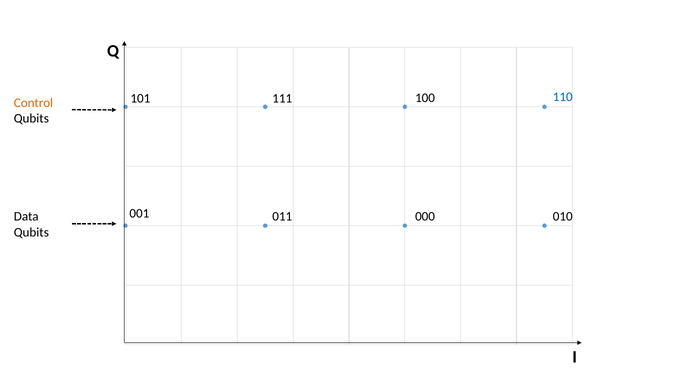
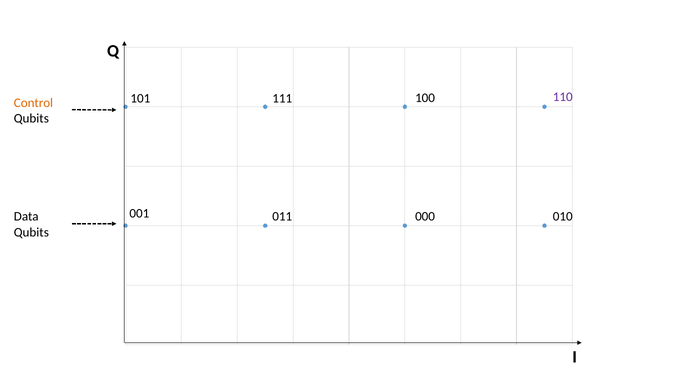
110 colour: blue -> purple
